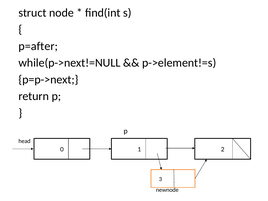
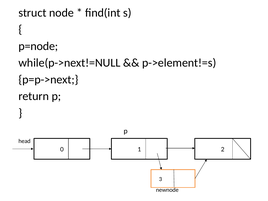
p=after: p=after -> p=node
